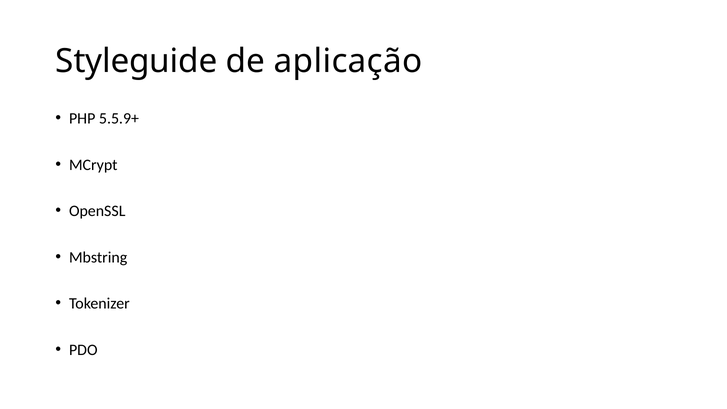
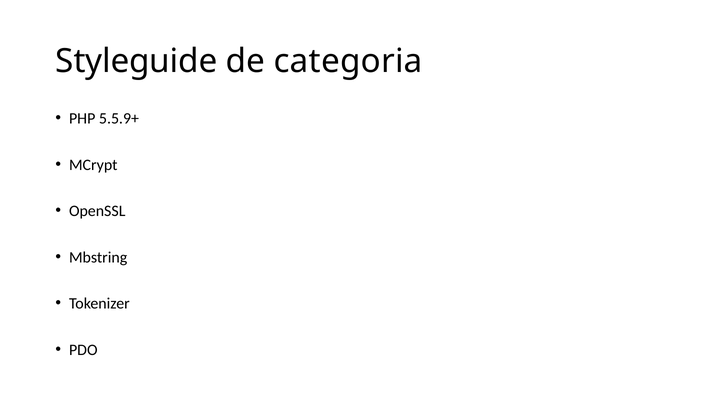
aplicação: aplicação -> categoria
